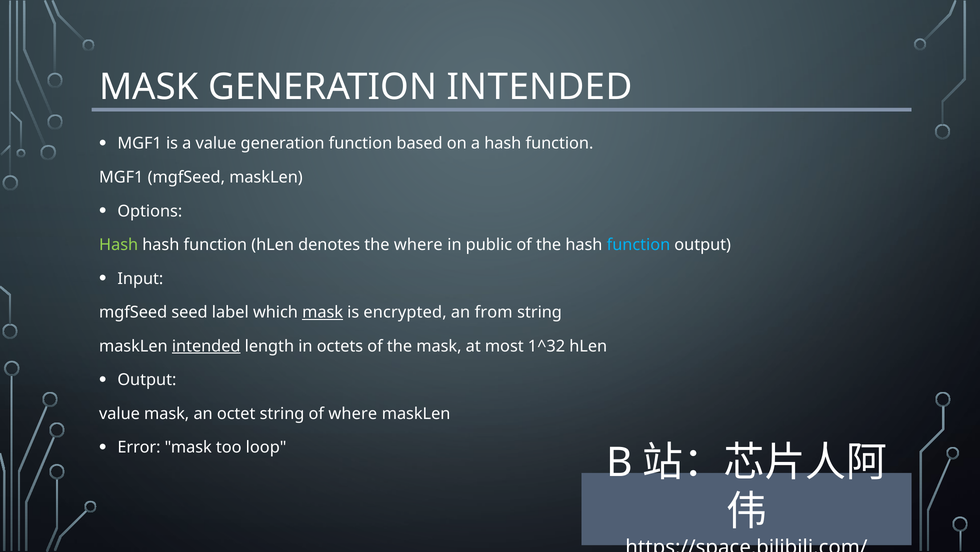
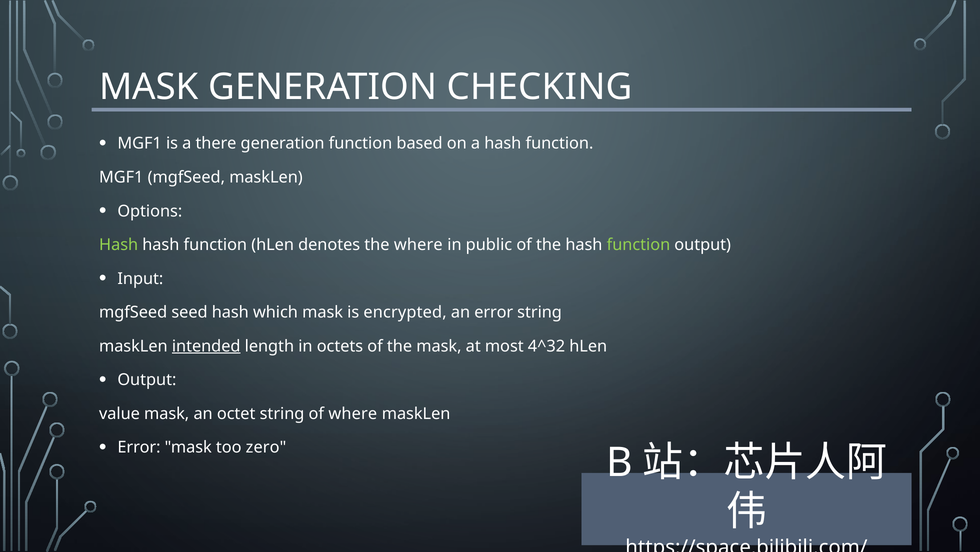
GENERATION INTENDED: INTENDED -> CHECKING
a value: value -> there
function at (638, 245) colour: light blue -> light green
seed label: label -> hash
mask at (323, 312) underline: present -> none
an from: from -> error
1^32: 1^32 -> 4^32
loop: loop -> zero
